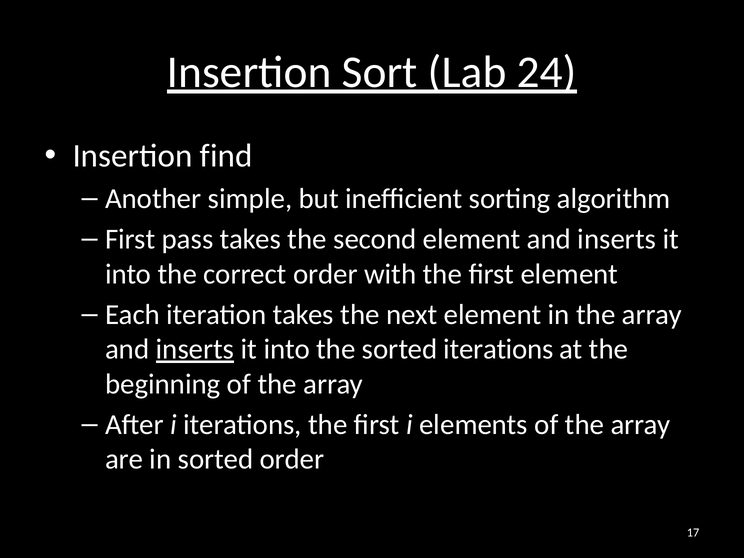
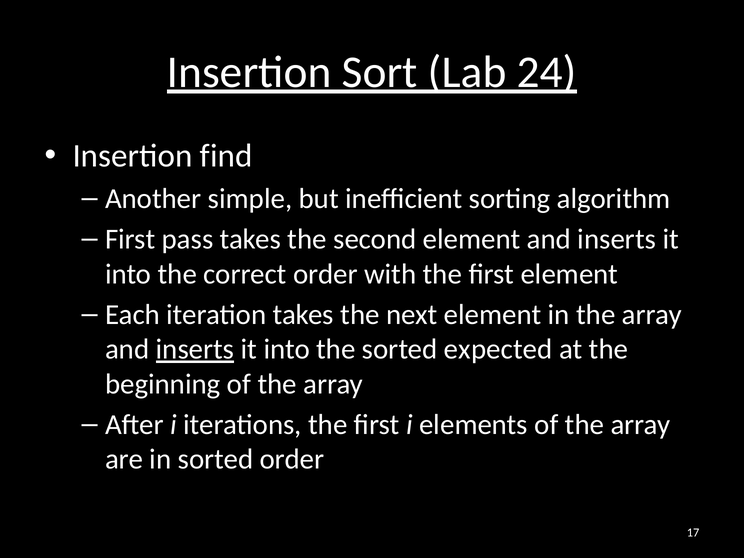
sorted iterations: iterations -> expected
